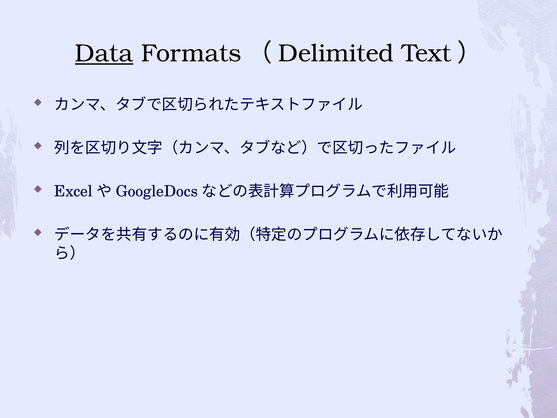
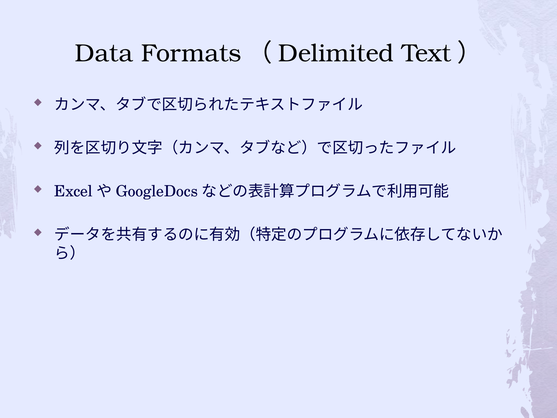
Data underline: present -> none
